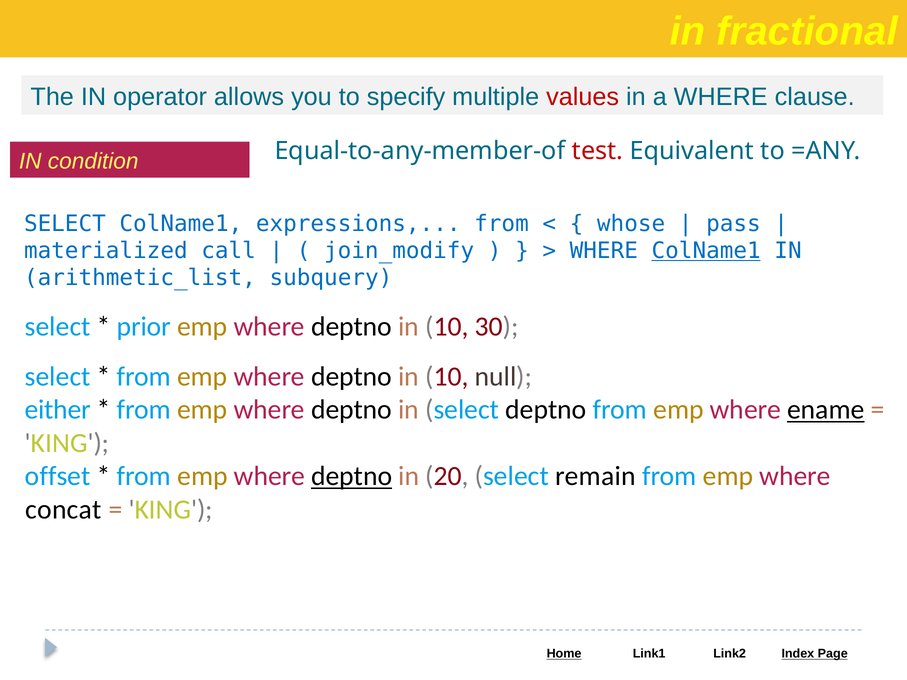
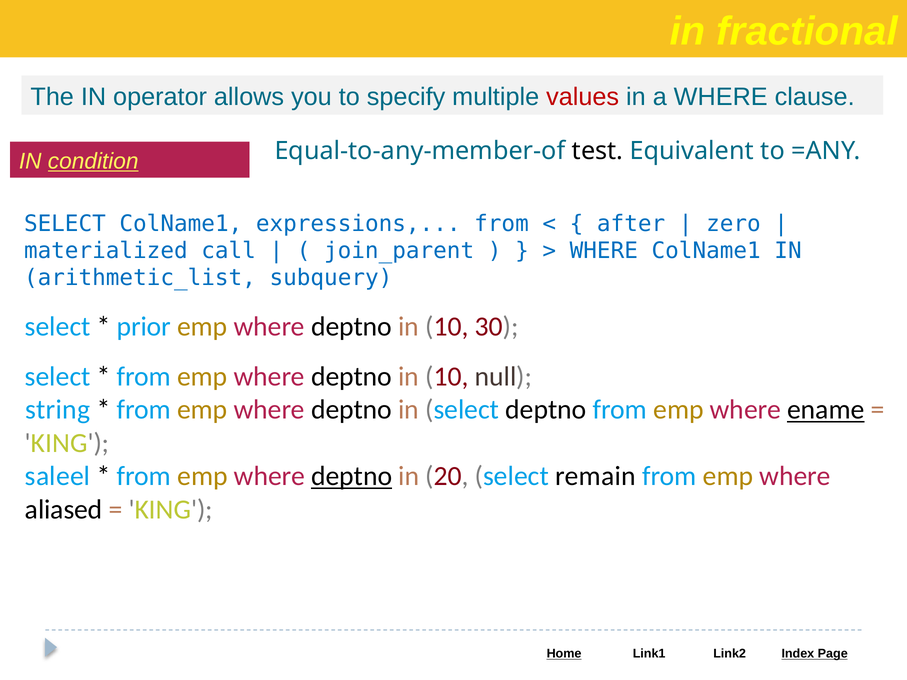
test colour: red -> black
condition underline: none -> present
whose: whose -> after
pass: pass -> zero
join_modify: join_modify -> join_parent
ColName1 at (706, 251) underline: present -> none
either: either -> string
offset: offset -> saleel
concat: concat -> aliased
